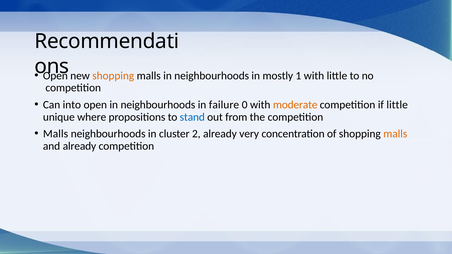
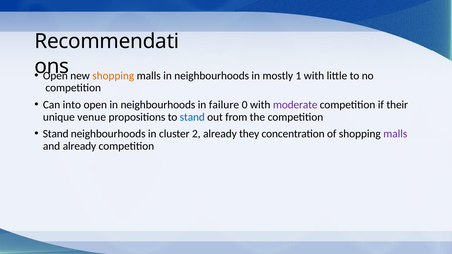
moderate colour: orange -> purple
if little: little -> their
where: where -> venue
Malls at (56, 134): Malls -> Stand
very: very -> they
malls at (395, 134) colour: orange -> purple
